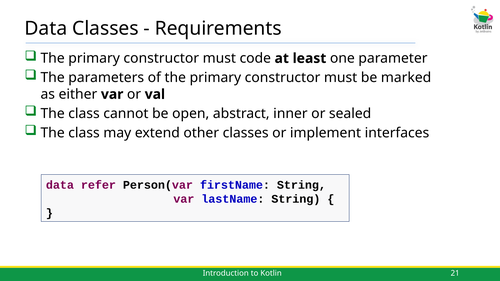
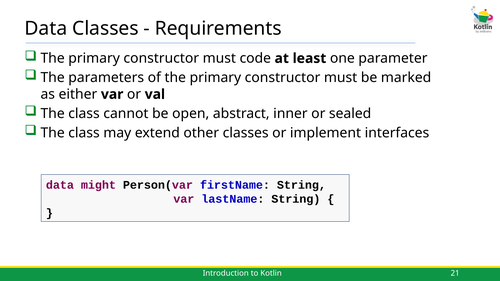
refer: refer -> might
